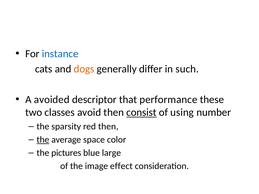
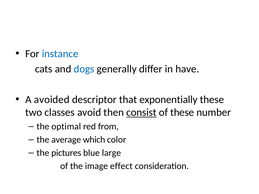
dogs colour: orange -> blue
such: such -> have
performance: performance -> exponentially
of using: using -> these
sparsity: sparsity -> optimal
red then: then -> from
the at (43, 140) underline: present -> none
space: space -> which
